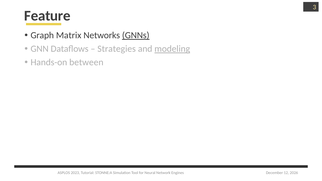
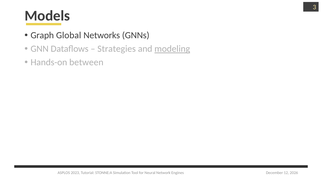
Feature: Feature -> Models
Matrix: Matrix -> Global
GNNs underline: present -> none
